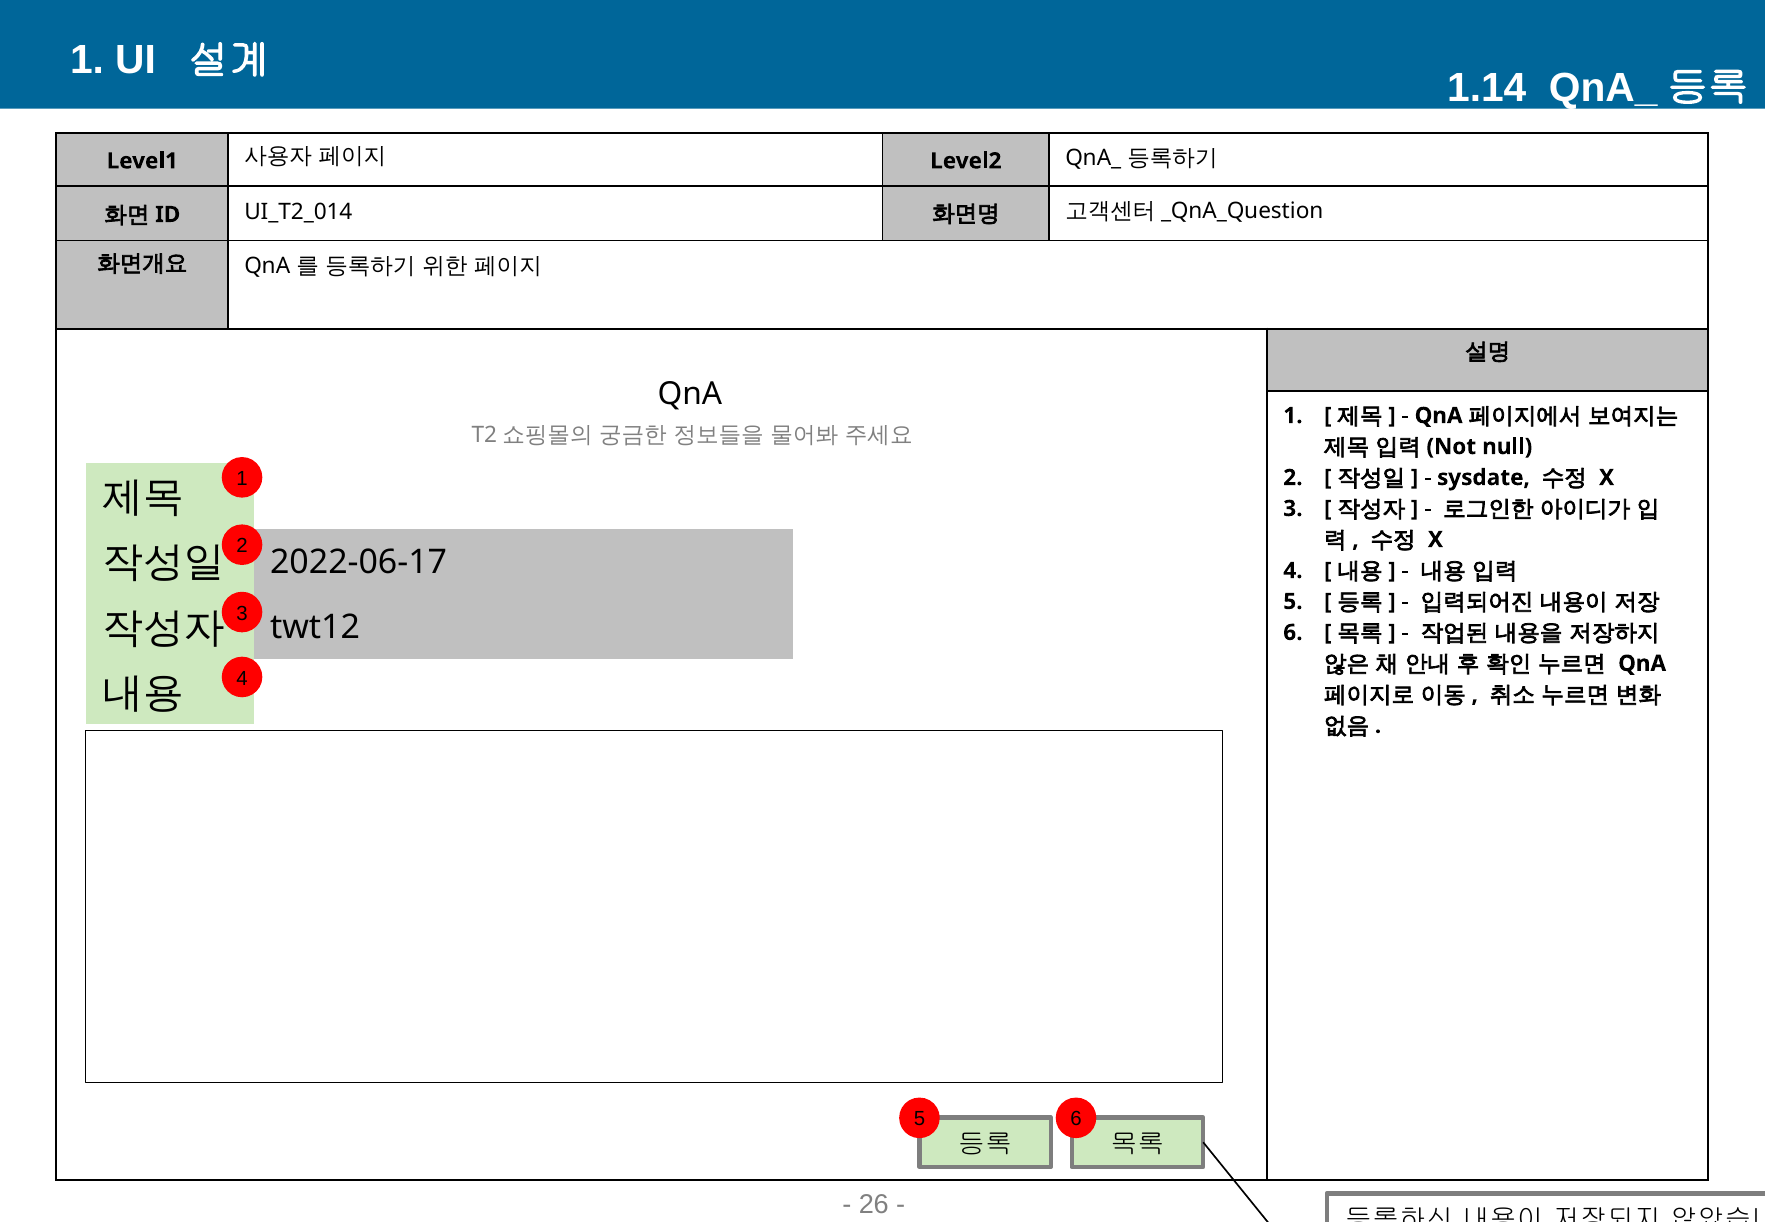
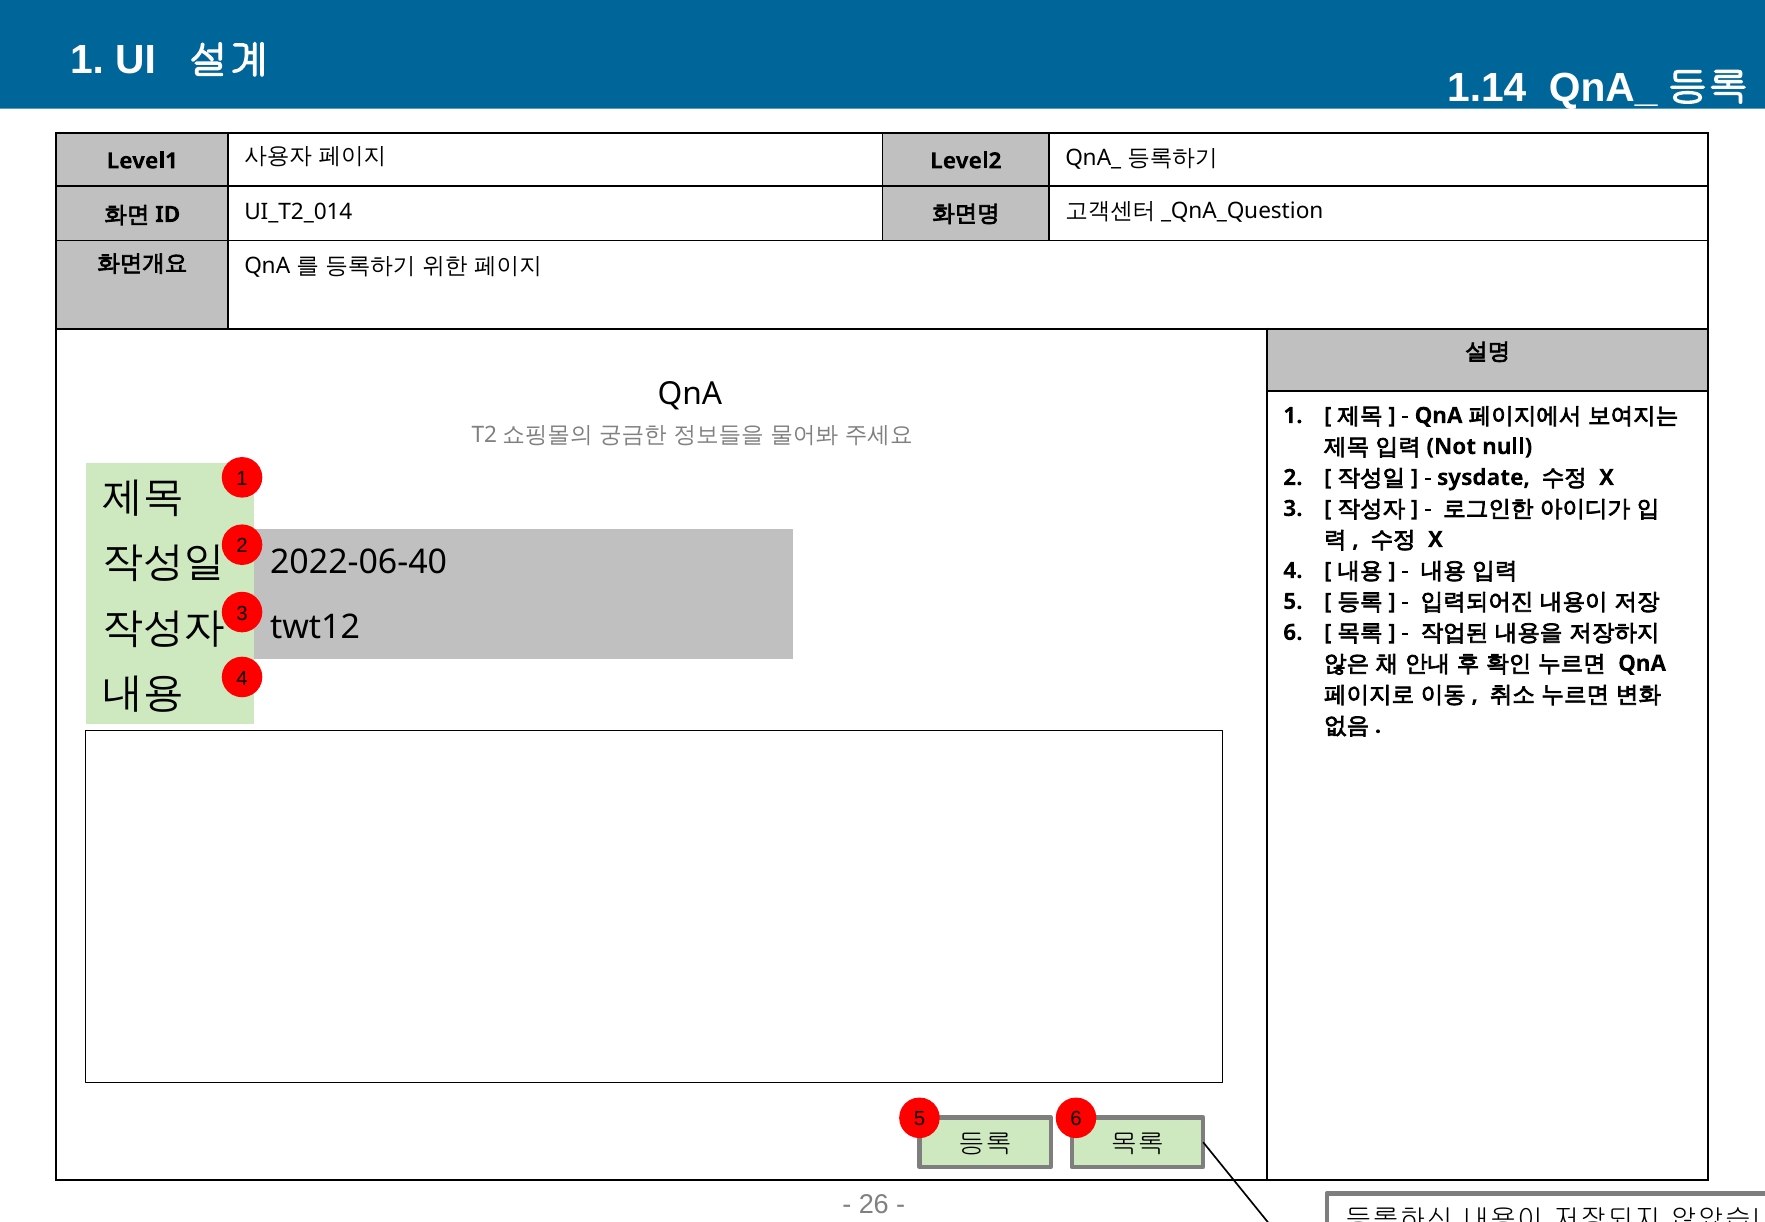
2022-06-17: 2022-06-17 -> 2022-06-40
